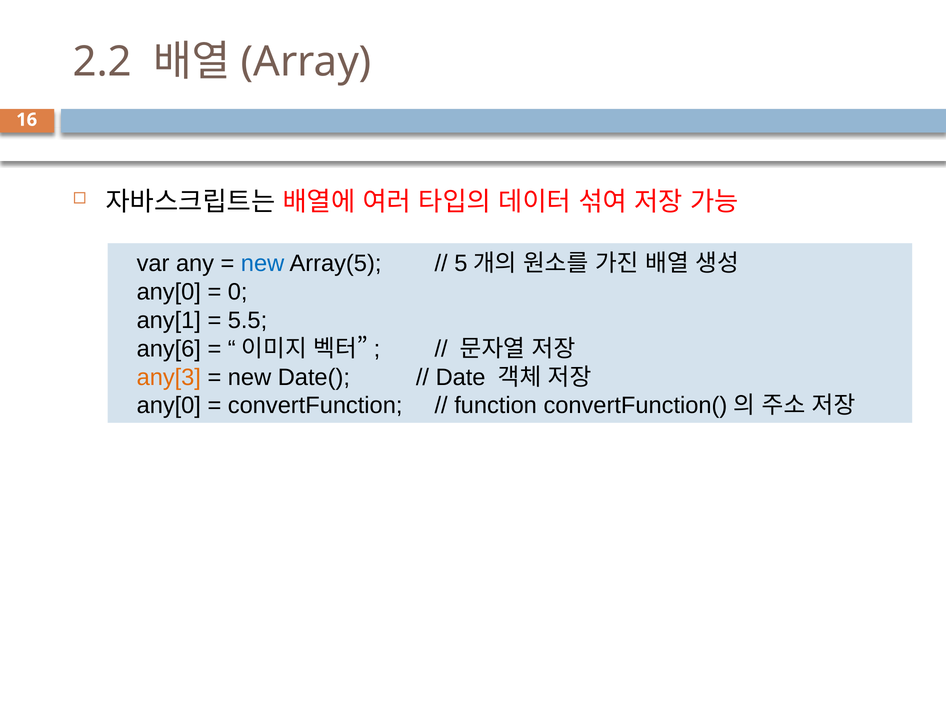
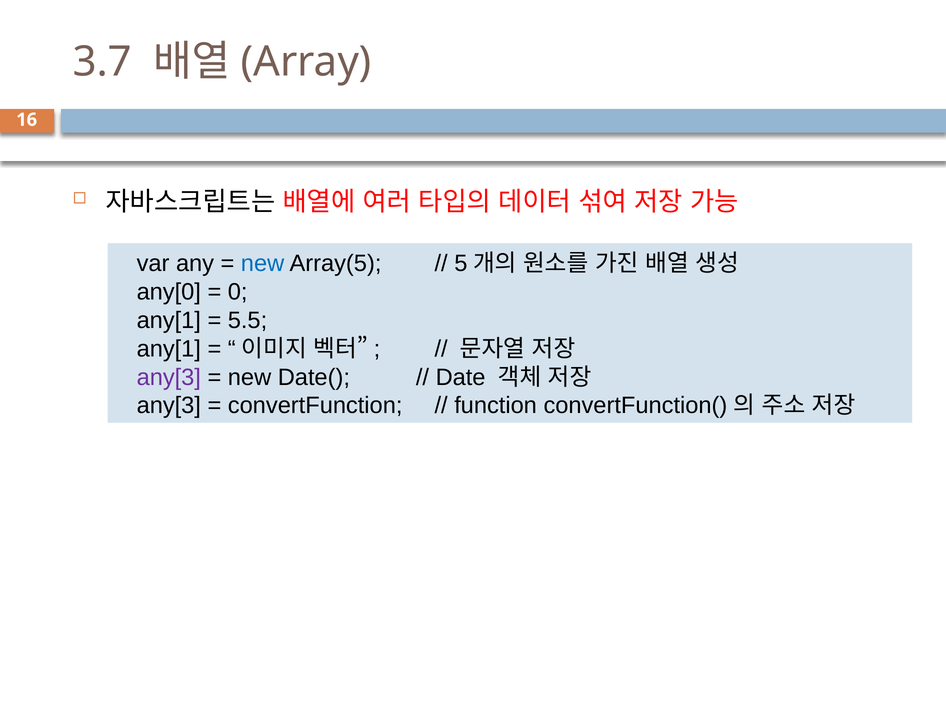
2.2: 2.2 -> 3.7
any[6 at (169, 349): any[6 -> any[1
any[3 at (169, 377) colour: orange -> purple
any[0 at (169, 405): any[0 -> any[3
